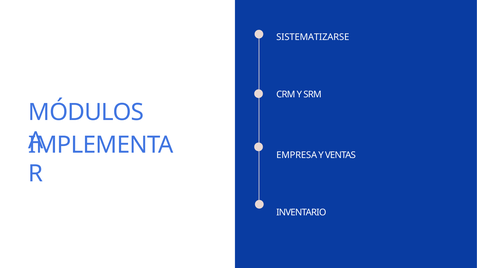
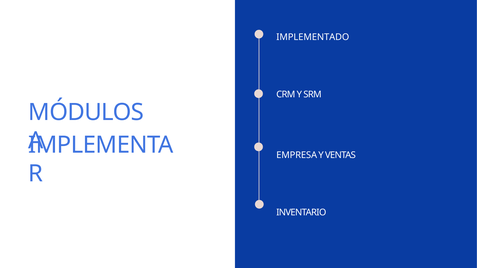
SISTEMATIZARSE: SISTEMATIZARSE -> IMPLEMENTADO
